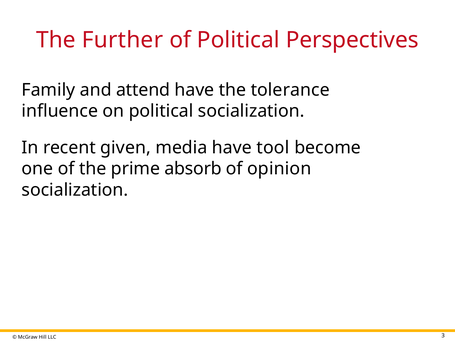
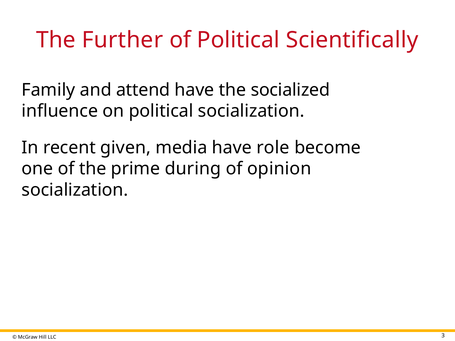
Perspectives: Perspectives -> Scientifically
tolerance: tolerance -> socialized
tool: tool -> role
absorb: absorb -> during
